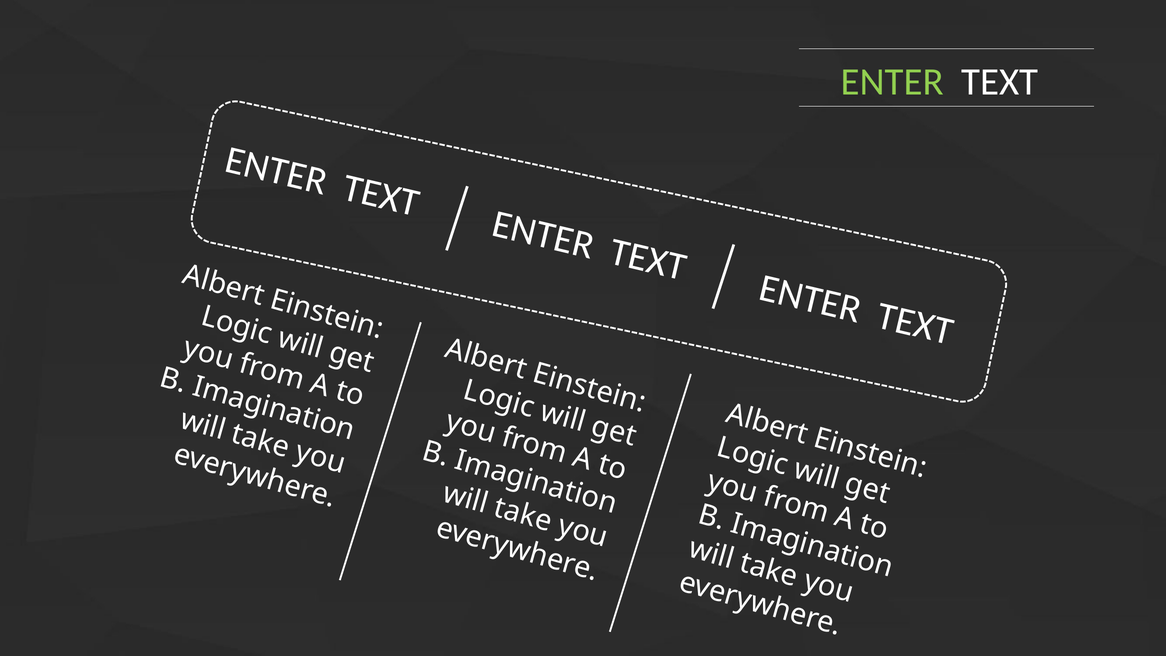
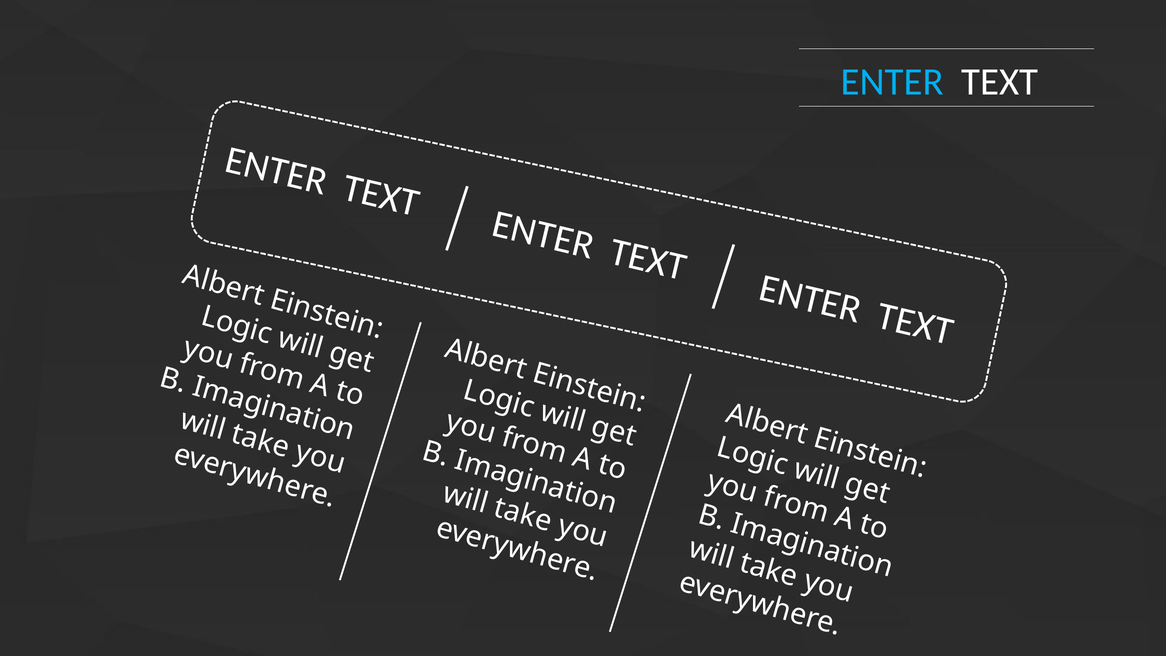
ENTER colour: light green -> light blue
